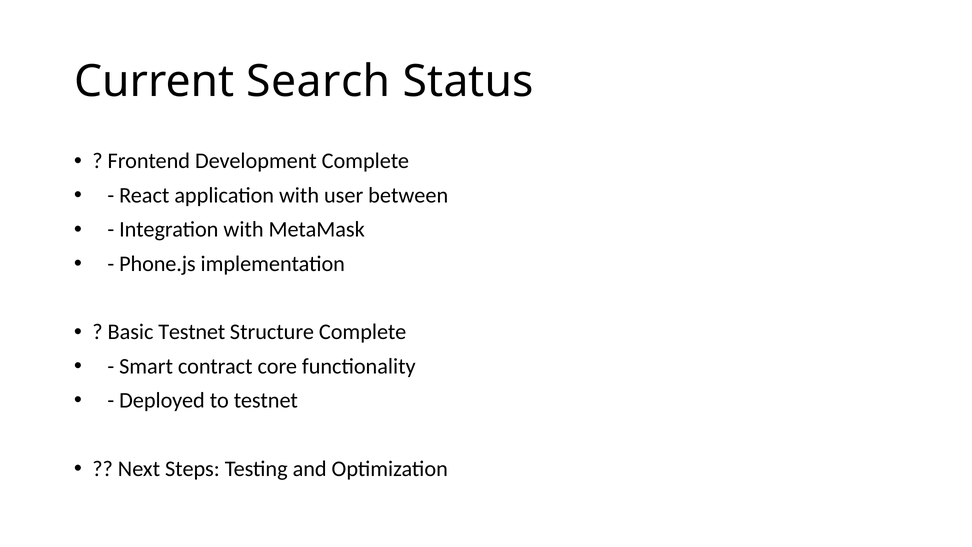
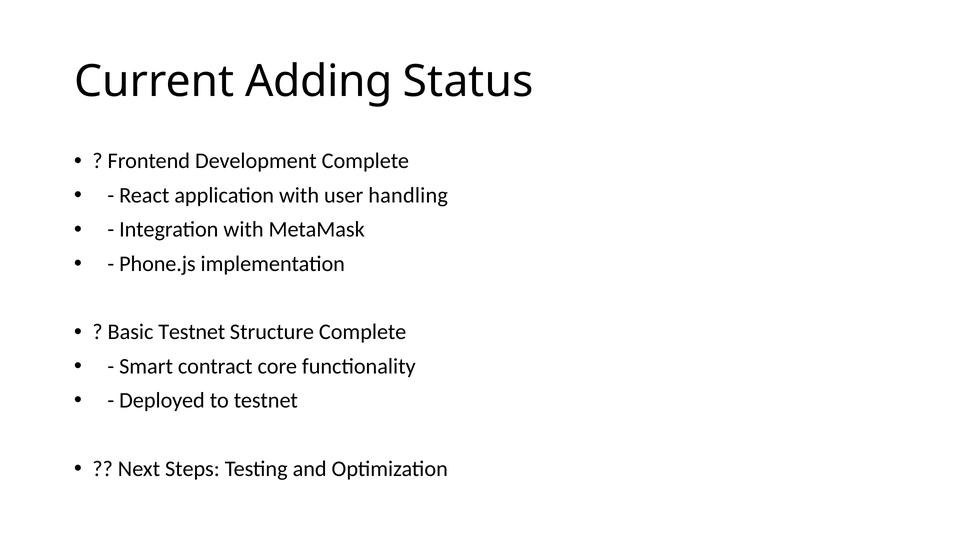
Search: Search -> Adding
between: between -> handling
